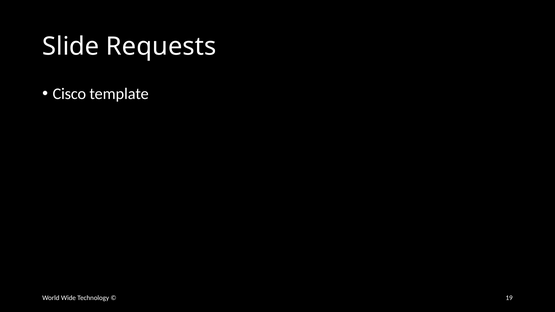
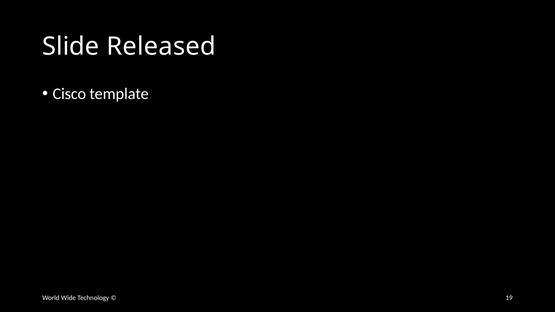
Requests: Requests -> Released
